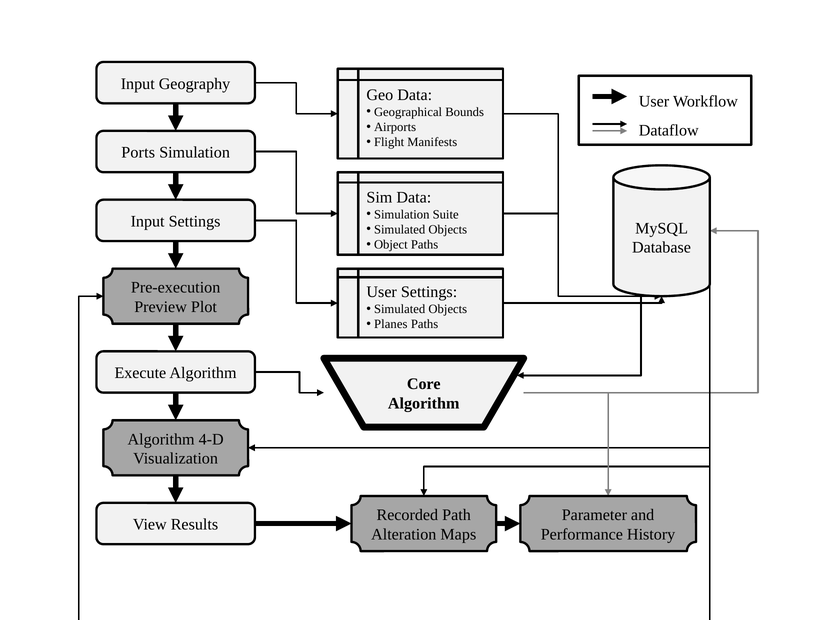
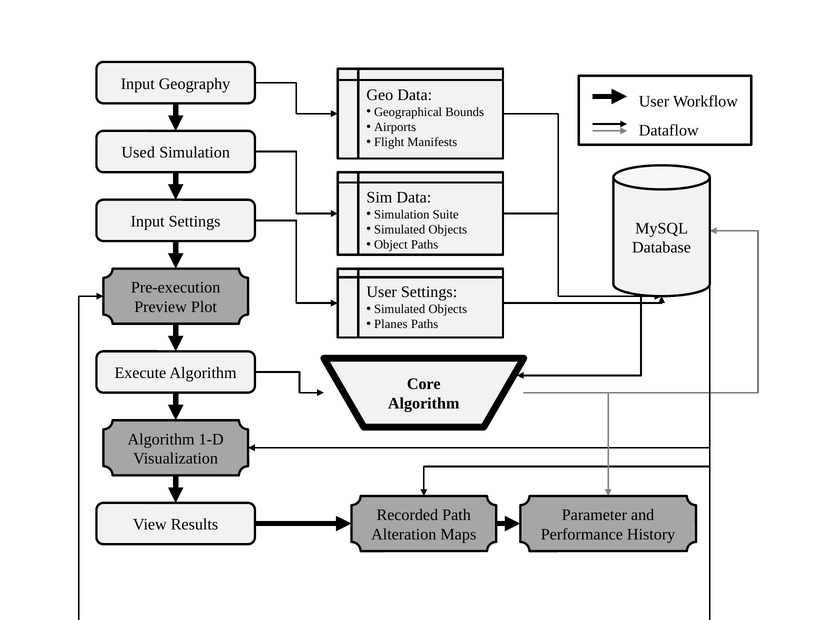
Ports: Ports -> Used
4-D: 4-D -> 1-D
